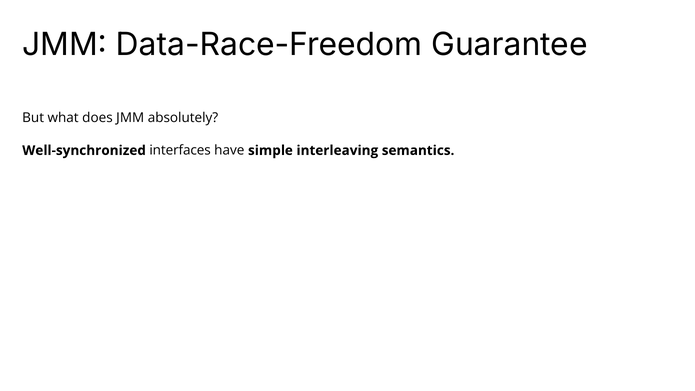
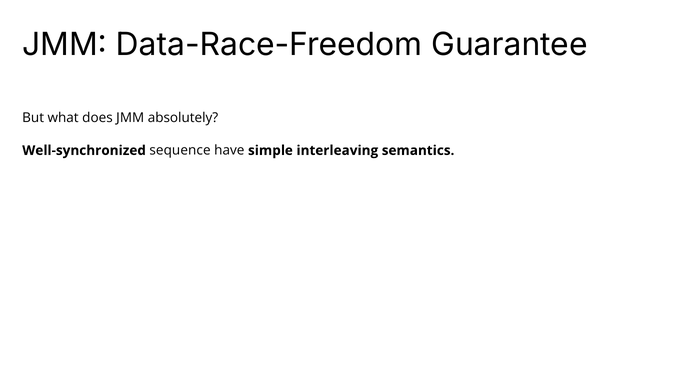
interfaces: interfaces -> sequence
